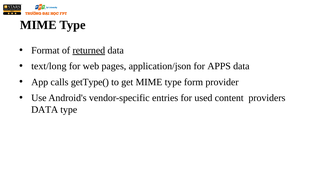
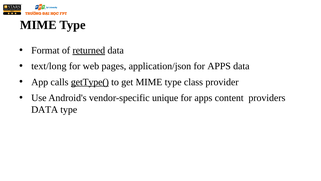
getType( underline: none -> present
form: form -> class
entries: entries -> unique
used at (203, 98): used -> apps
